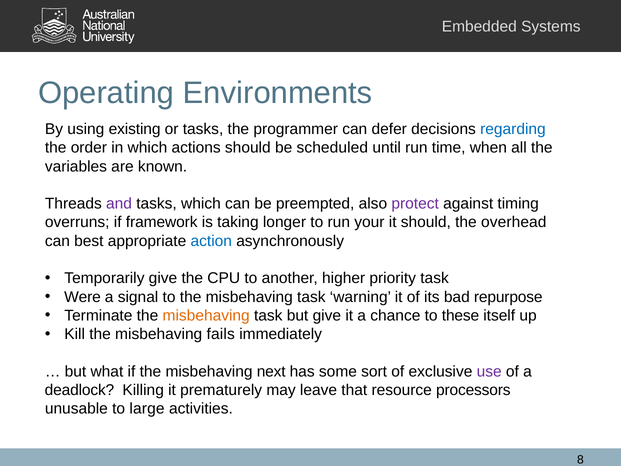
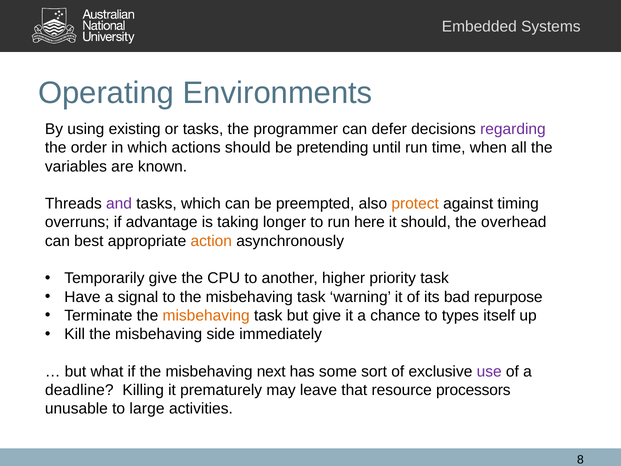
regarding colour: blue -> purple
scheduled: scheduled -> pretending
protect colour: purple -> orange
framework: framework -> advantage
your: your -> here
action colour: blue -> orange
Were: Were -> Have
these: these -> types
fails: fails -> side
deadlock: deadlock -> deadline
